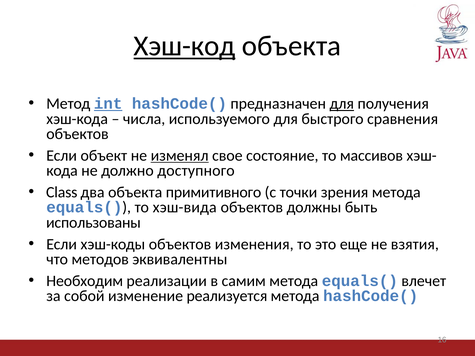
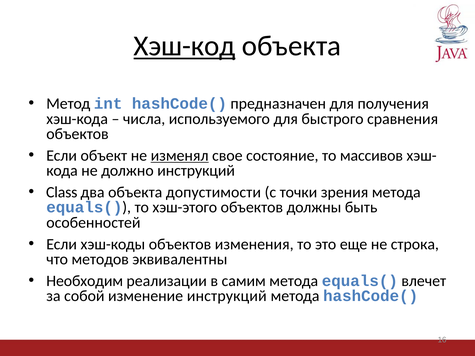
int underline: present -> none
для at (342, 104) underline: present -> none
должно доступного: доступного -> инструкций
примитивного: примитивного -> допустимости
хэш-вида: хэш-вида -> хэш-этого
использованы: использованы -> особенностей
взятия: взятия -> строка
изменение реализуется: реализуется -> инструкций
